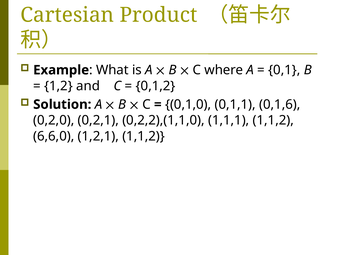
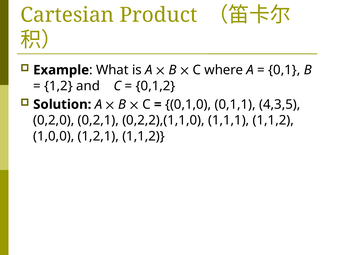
0,1,6: 0,1,6 -> 4,3,5
6,6,0: 6,6,0 -> 1,0,0
